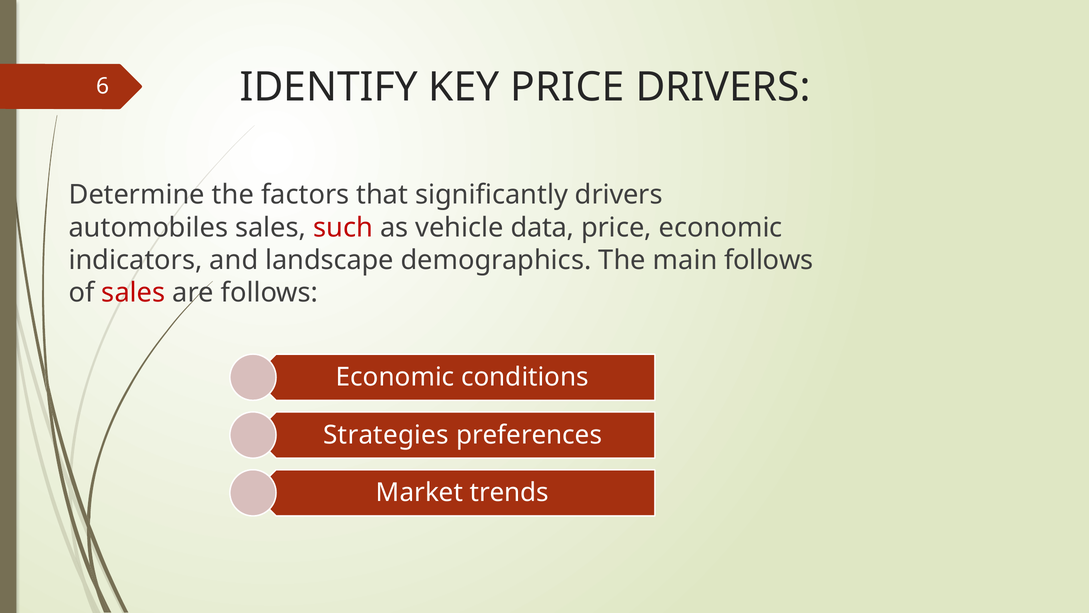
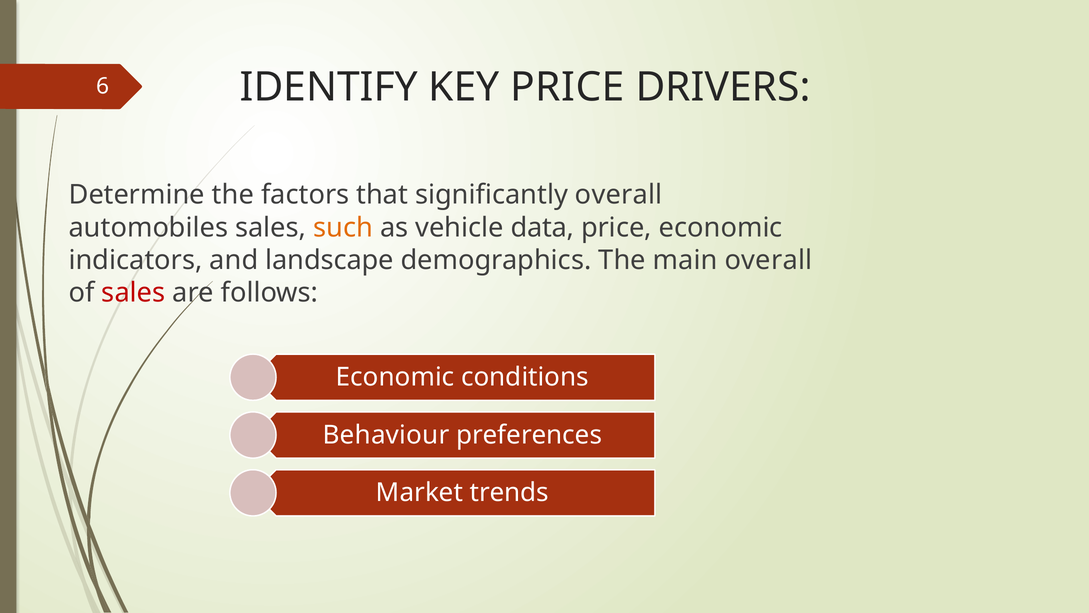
significantly drivers: drivers -> overall
such colour: red -> orange
main follows: follows -> overall
Strategies: Strategies -> Behaviour
